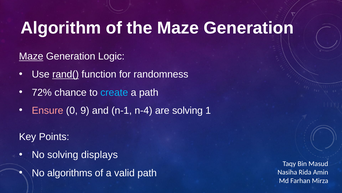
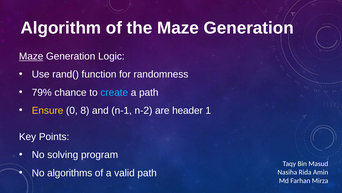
rand( underline: present -> none
72%: 72% -> 79%
Ensure colour: pink -> yellow
9: 9 -> 8
n-4: n-4 -> n-2
are solving: solving -> header
displays: displays -> program
